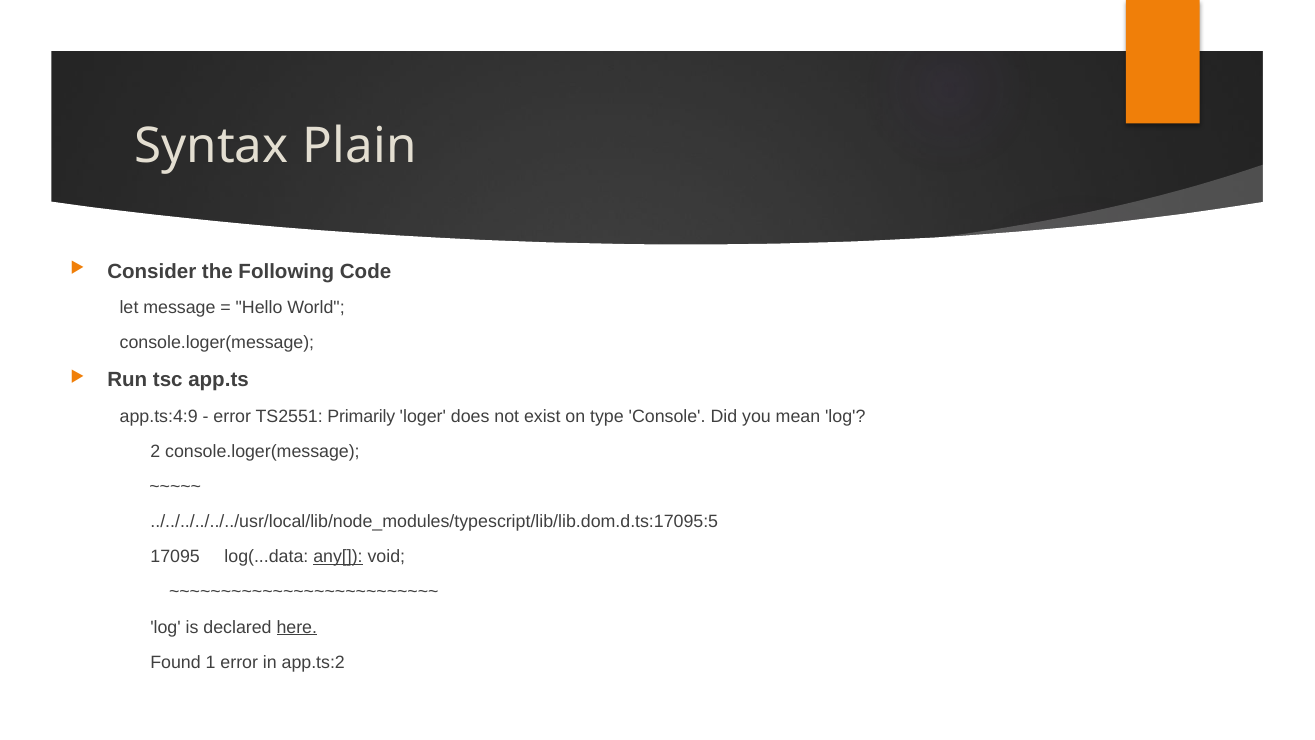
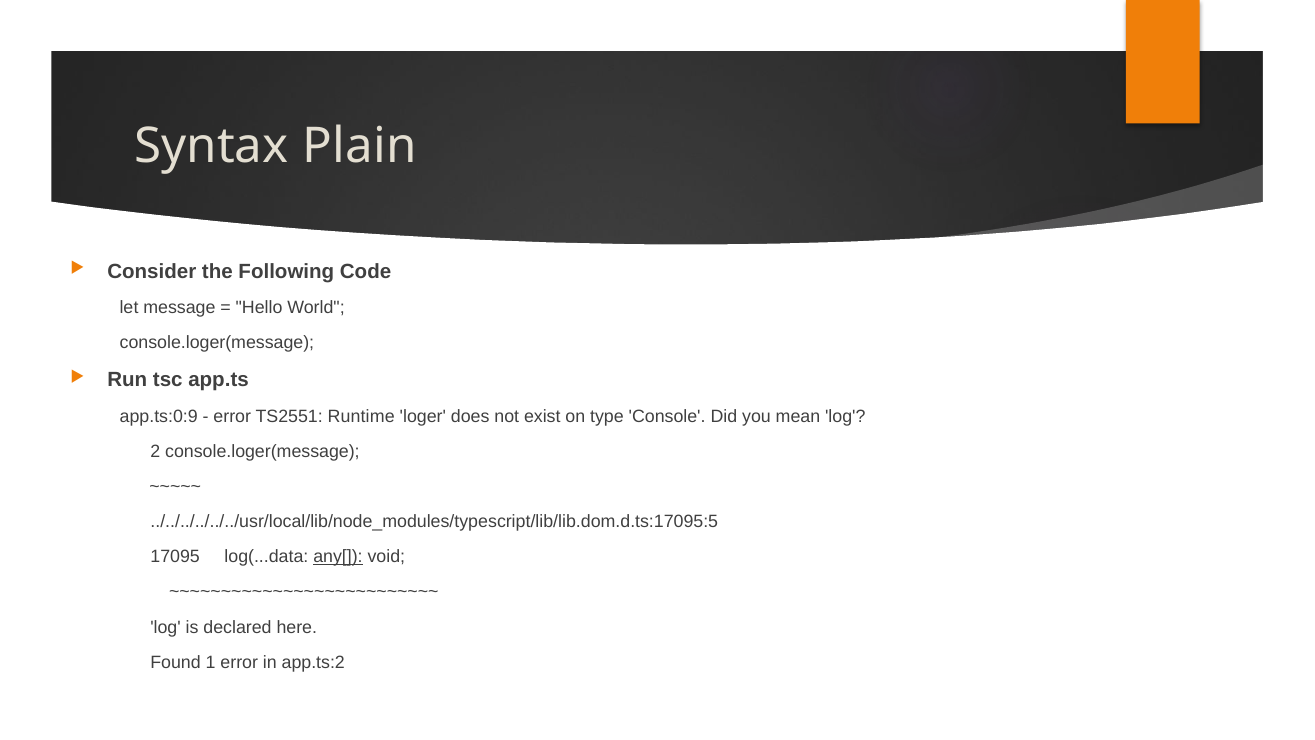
app.ts:4:9: app.ts:4:9 -> app.ts:0:9
Primarily: Primarily -> Runtime
here underline: present -> none
